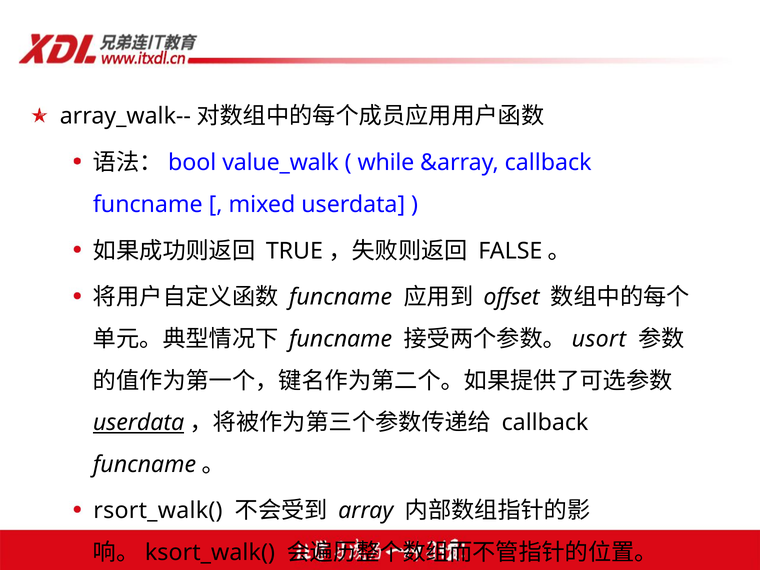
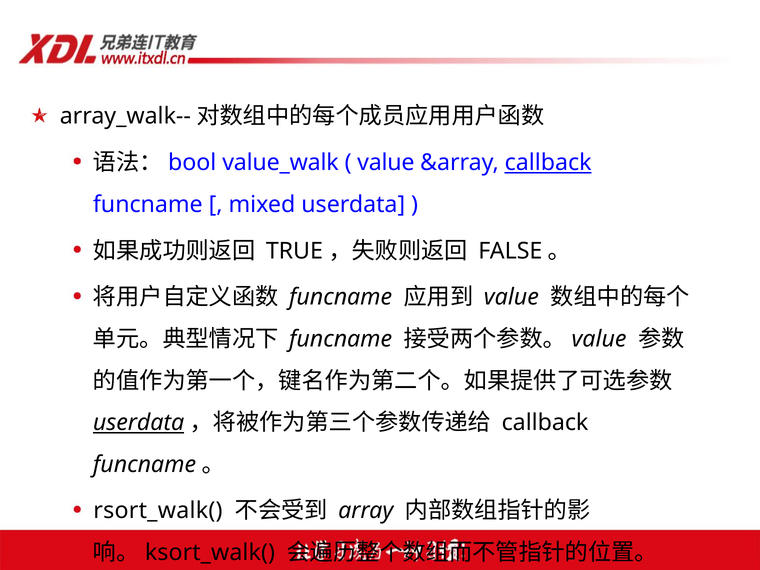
while at (386, 163): while -> value
callback at (548, 163) underline: none -> present
offset at (511, 297): offset -> value
usort at (599, 339): usort -> value
